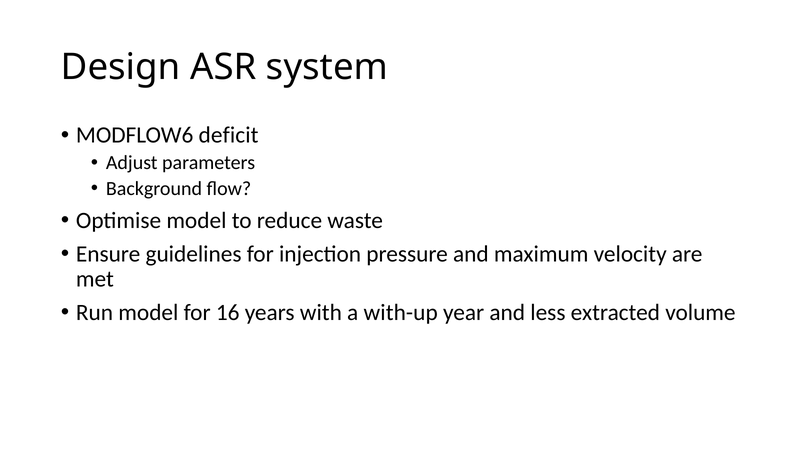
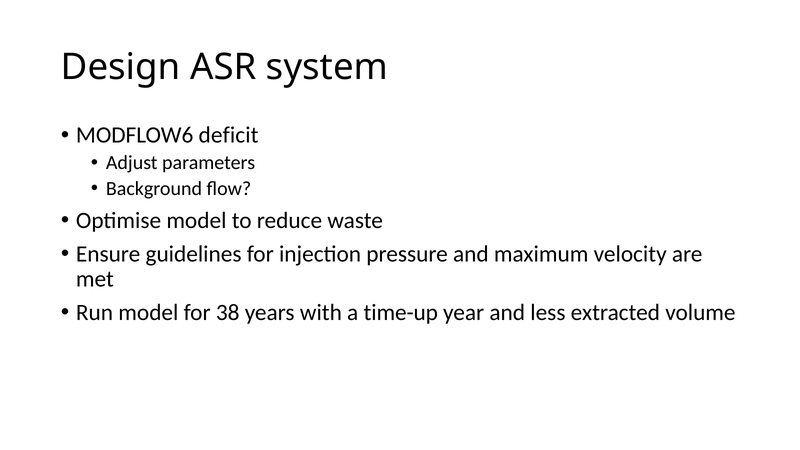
16: 16 -> 38
with-up: with-up -> time-up
